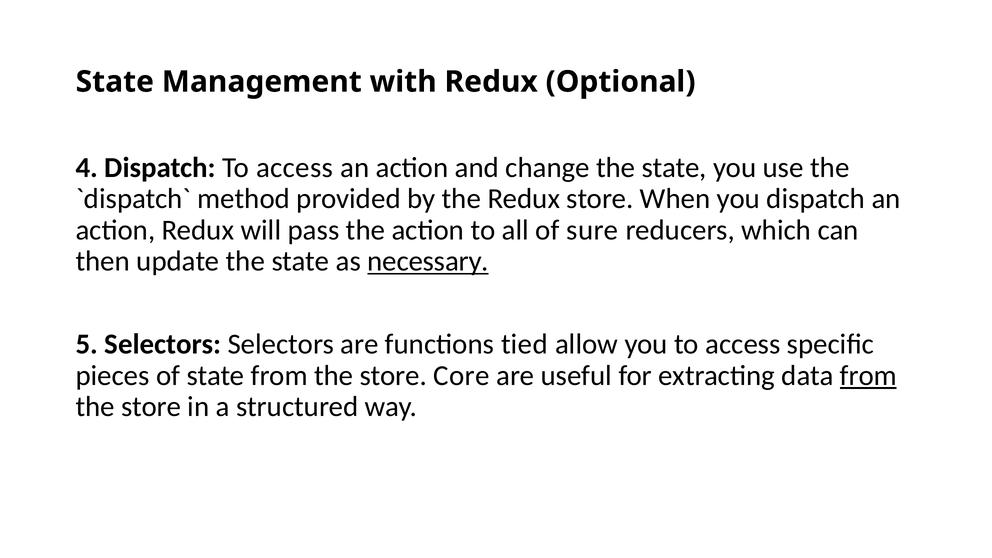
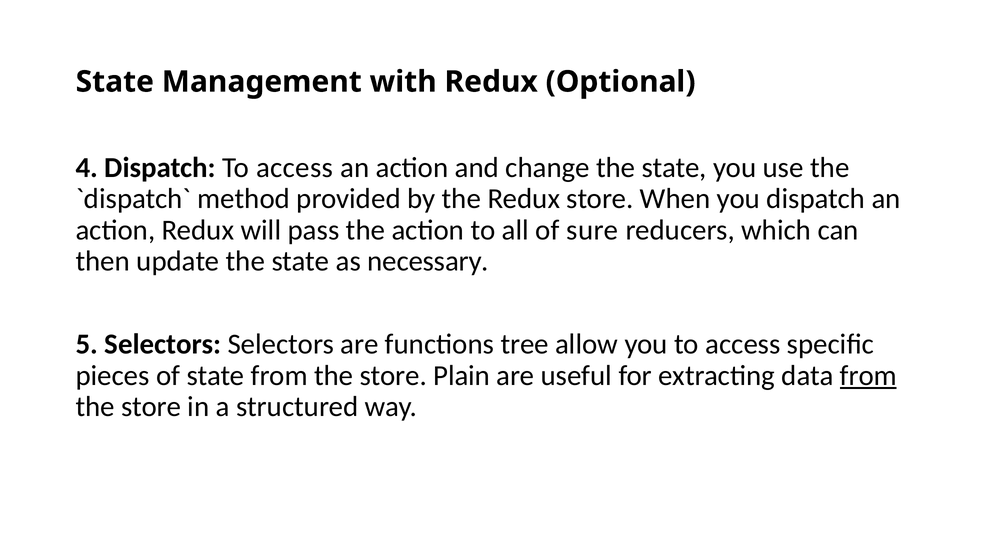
necessary underline: present -> none
tied: tied -> tree
Core: Core -> Plain
